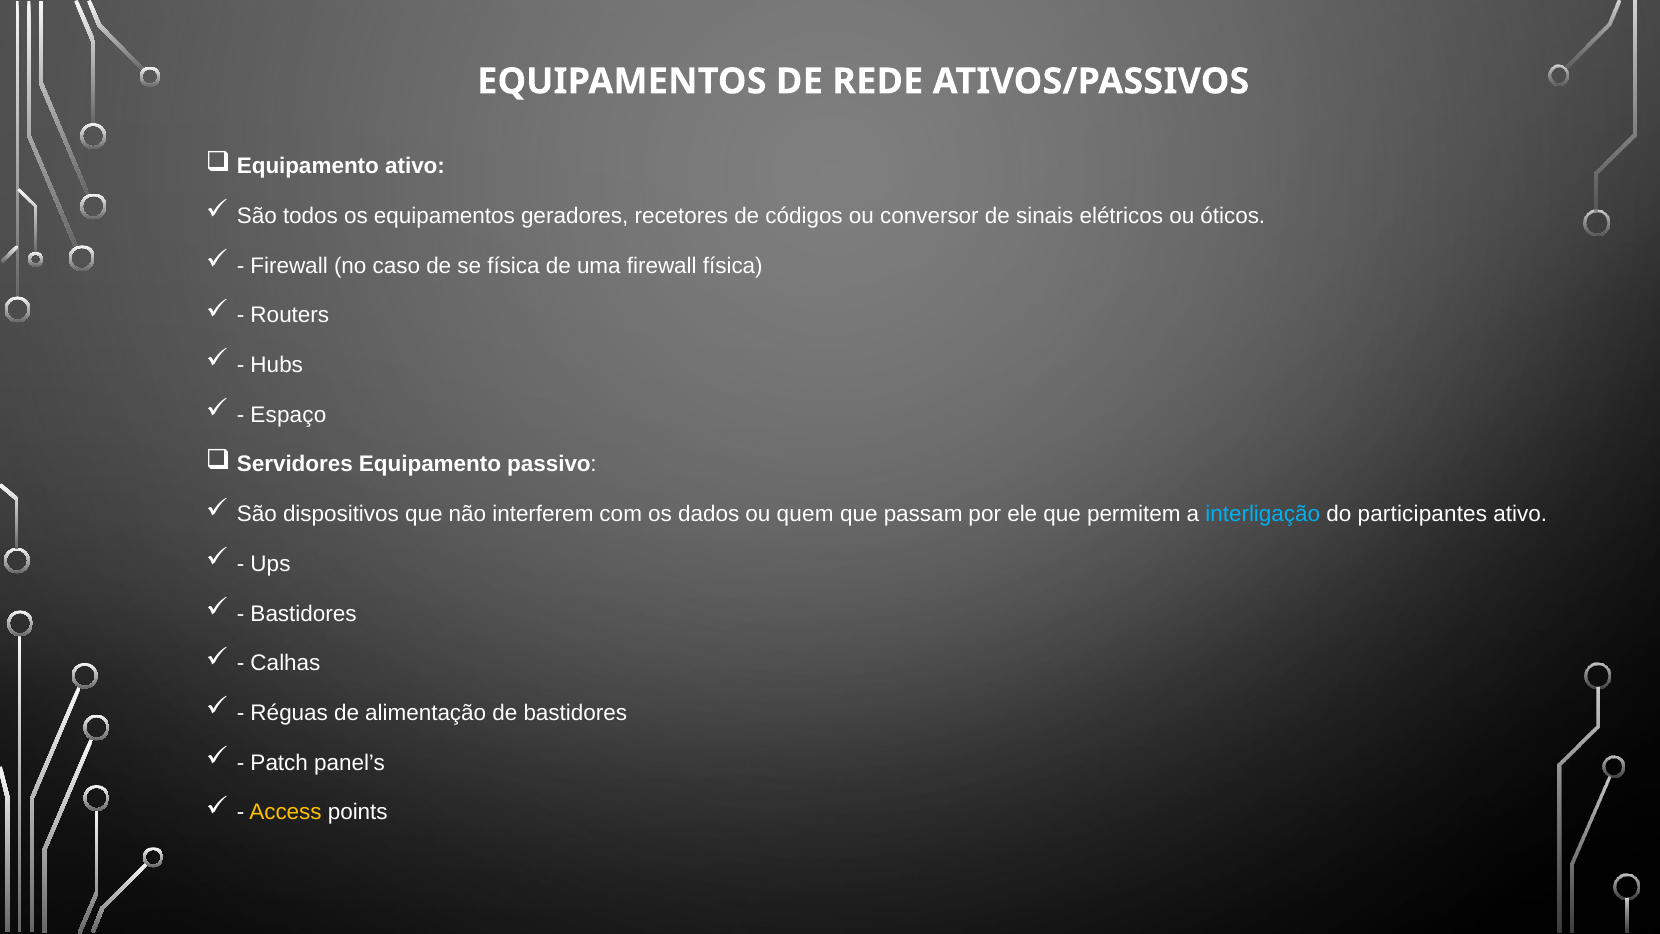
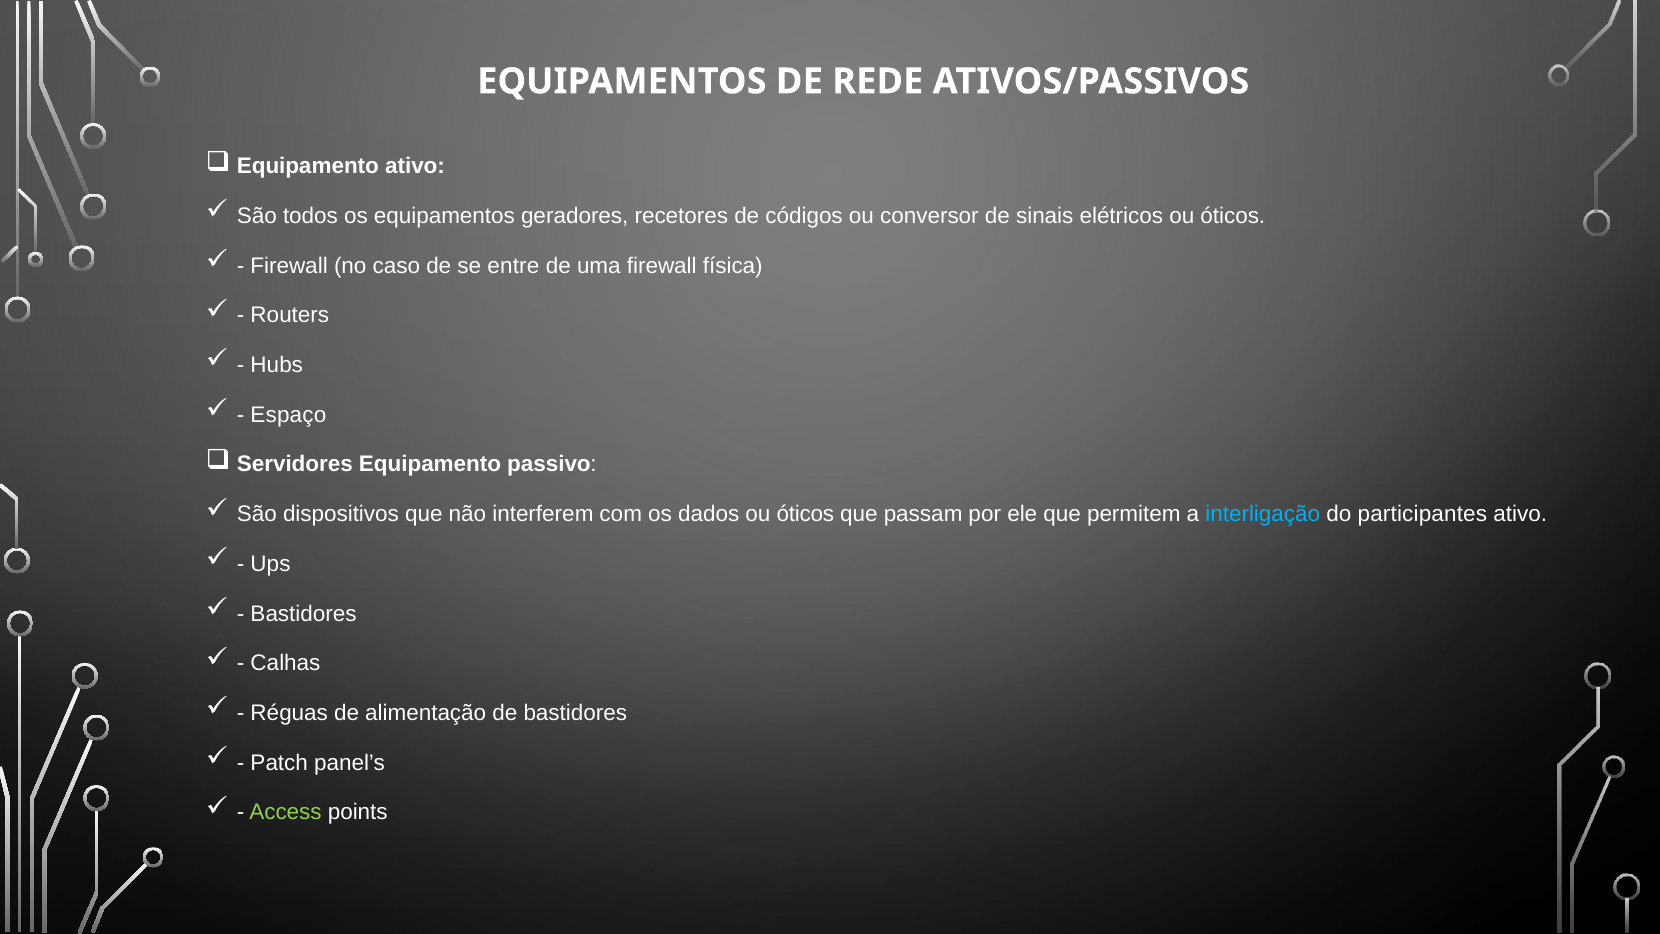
se física: física -> entre
dados ou quem: quem -> óticos
Access colour: yellow -> light green
